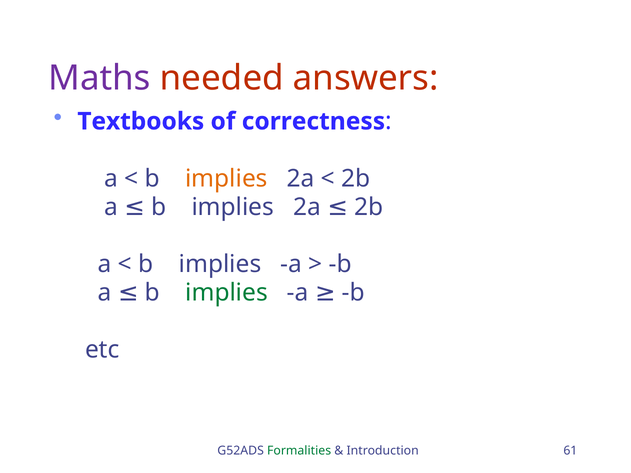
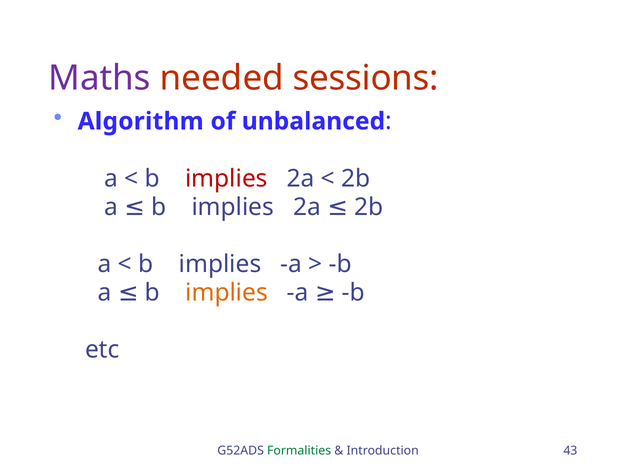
answers: answers -> sessions
Textbooks: Textbooks -> Algorithm
correctness: correctness -> unbalanced
implies at (226, 179) colour: orange -> red
implies at (227, 293) colour: green -> orange
61: 61 -> 43
